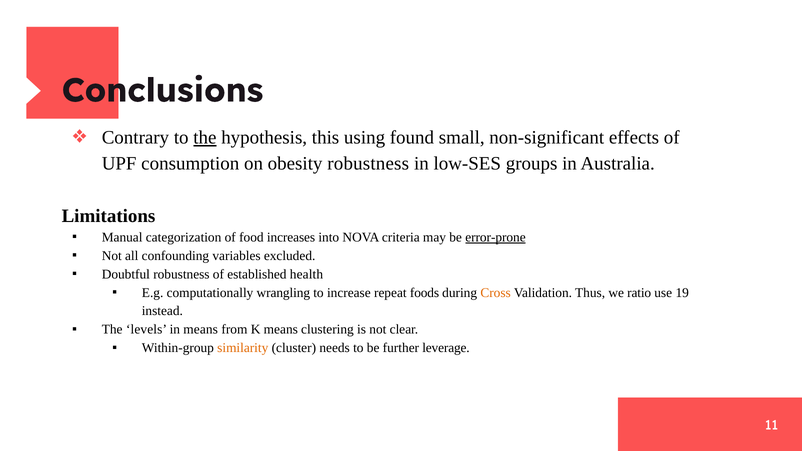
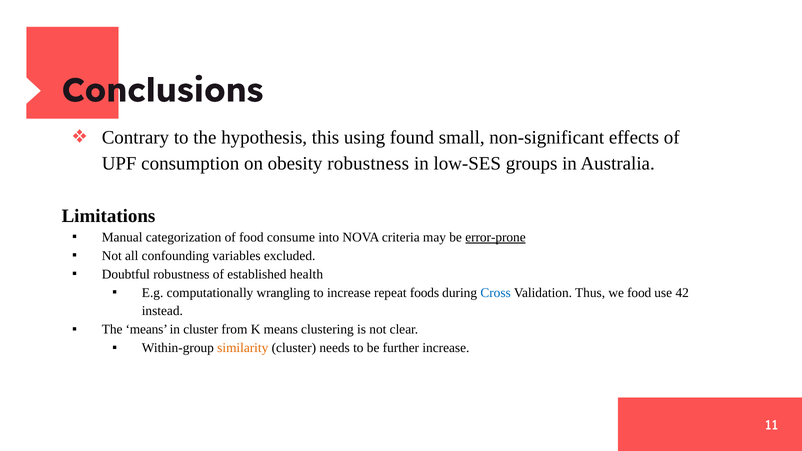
the at (205, 138) underline: present -> none
increases: increases -> consume
Cross colour: orange -> blue
we ratio: ratio -> food
19: 19 -> 42
The levels: levels -> means
in means: means -> cluster
further leverage: leverage -> increase
